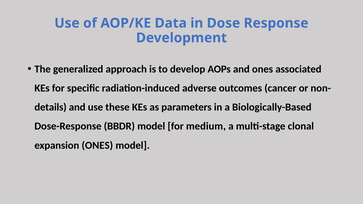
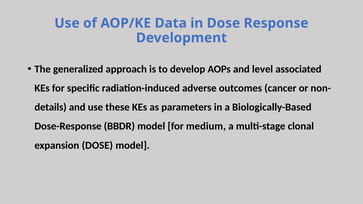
and ones: ones -> level
expansion ONES: ONES -> DOSE
